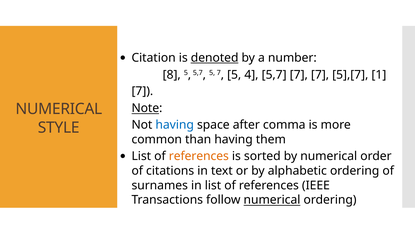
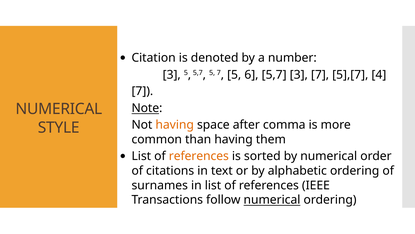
denoted underline: present -> none
8 at (172, 75): 8 -> 3
4: 4 -> 6
5,7 7: 7 -> 3
1: 1 -> 4
having at (175, 125) colour: blue -> orange
